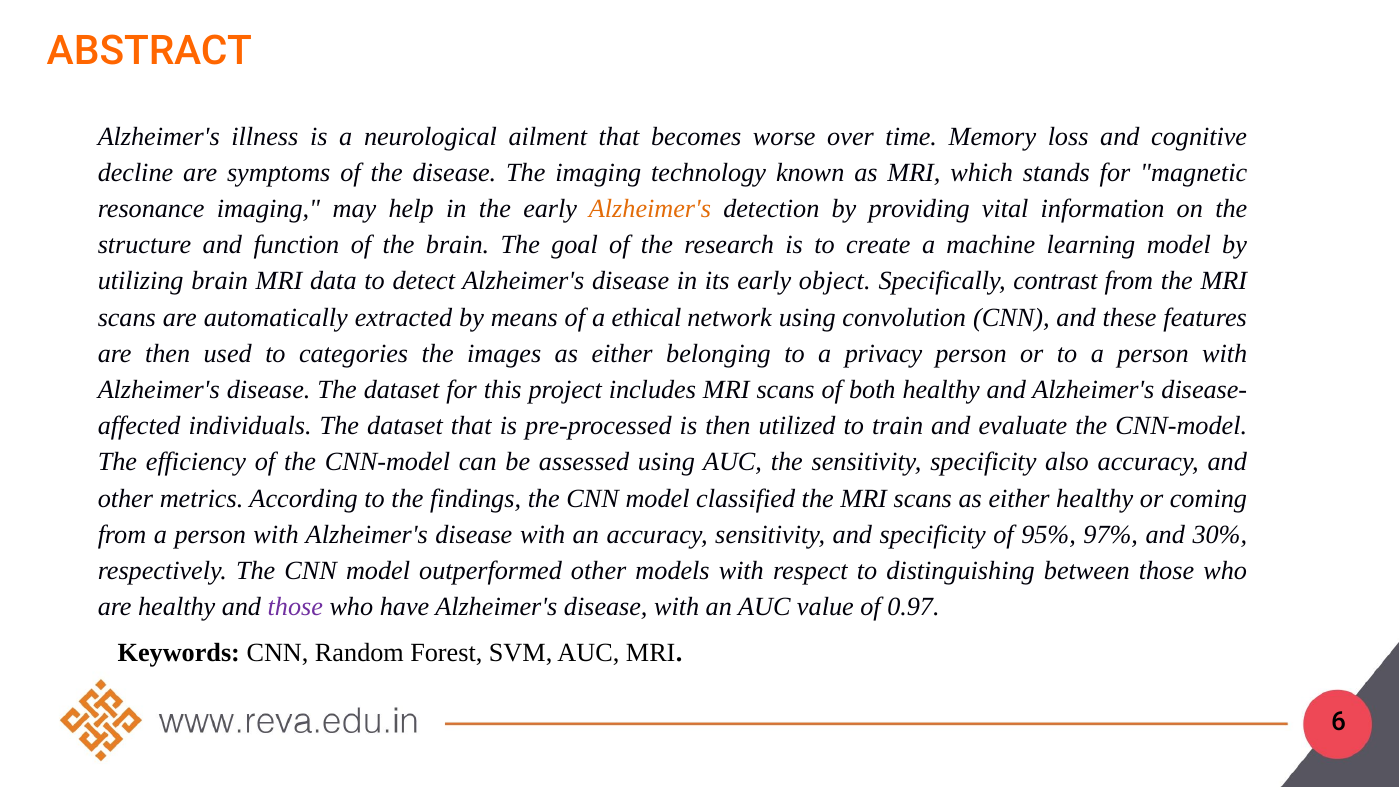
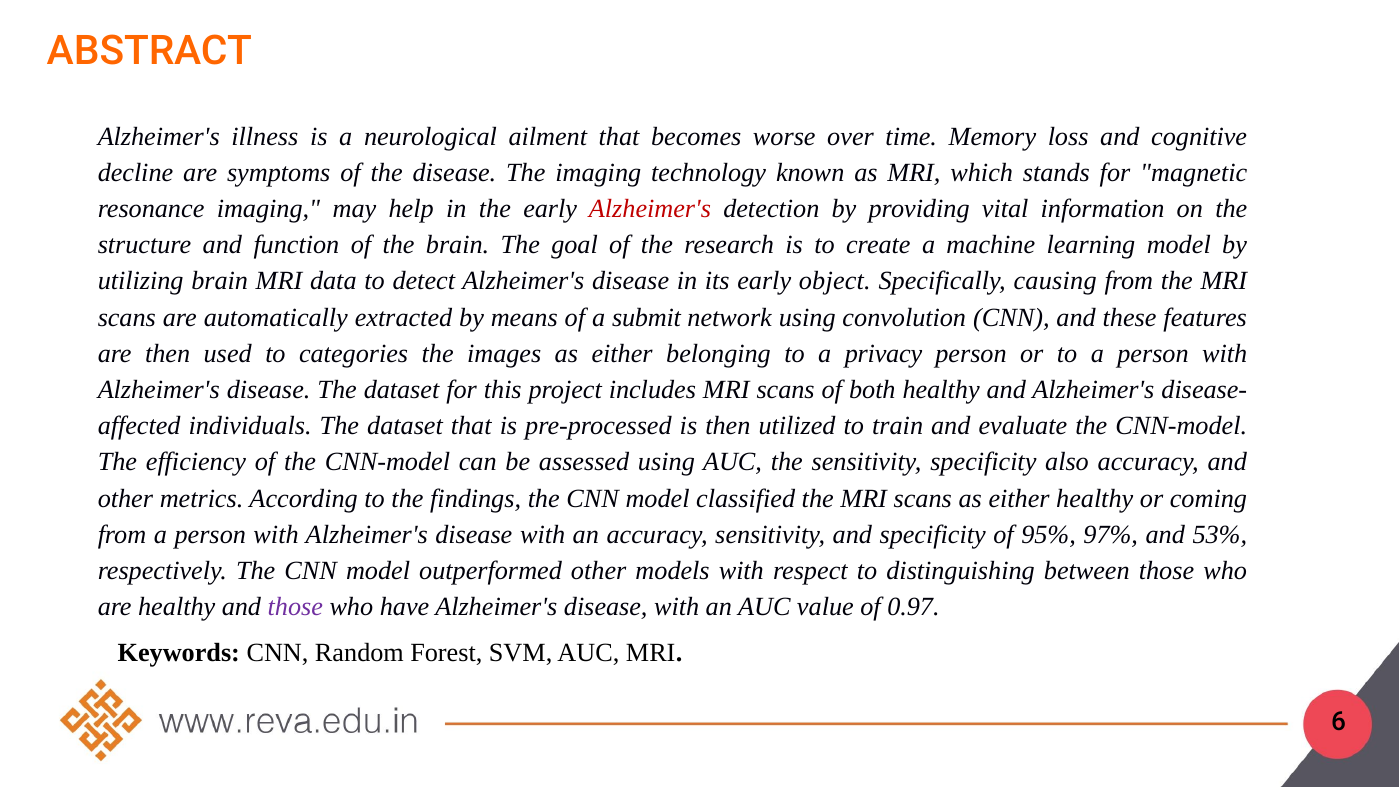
Alzheimer's at (650, 209) colour: orange -> red
contrast: contrast -> causing
ethical: ethical -> submit
30%: 30% -> 53%
